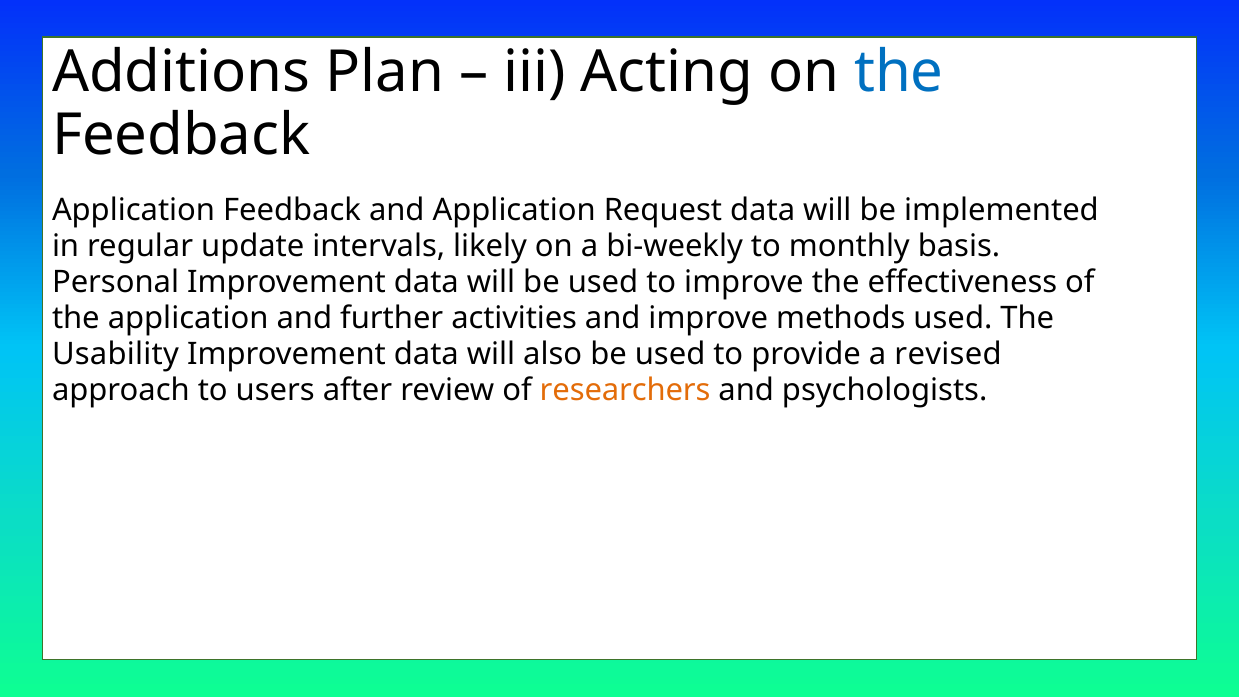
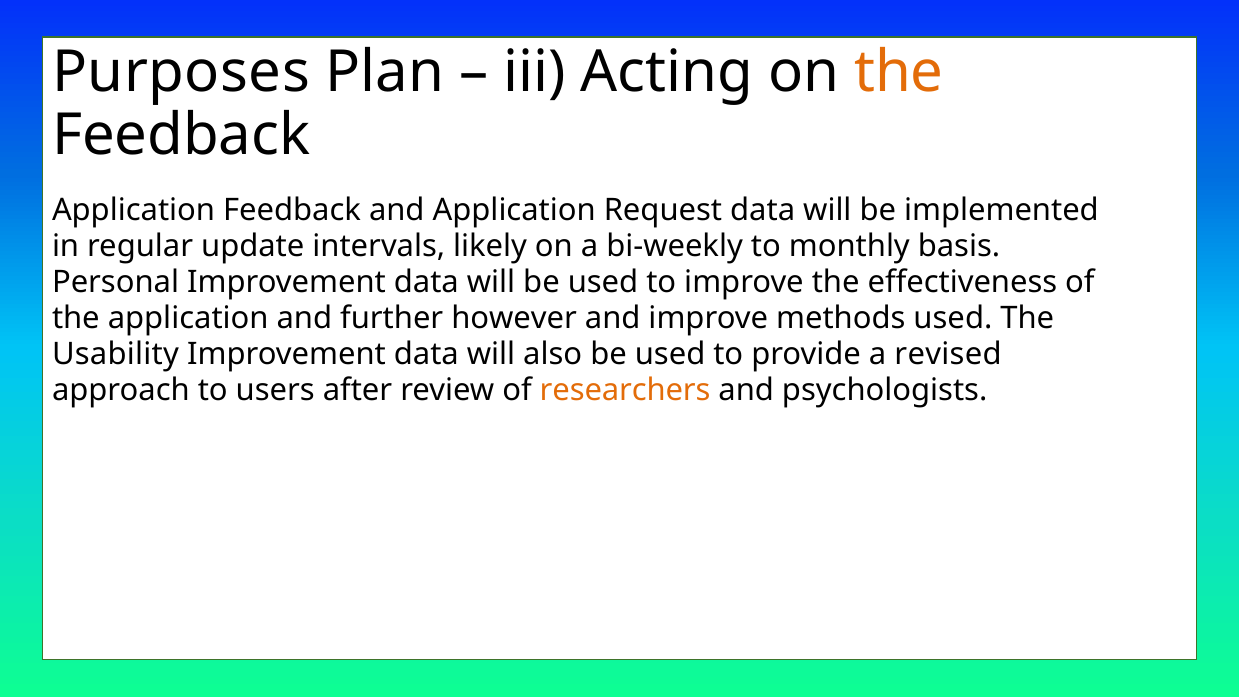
Additions: Additions -> Purposes
the at (899, 73) colour: blue -> orange
activities: activities -> however
